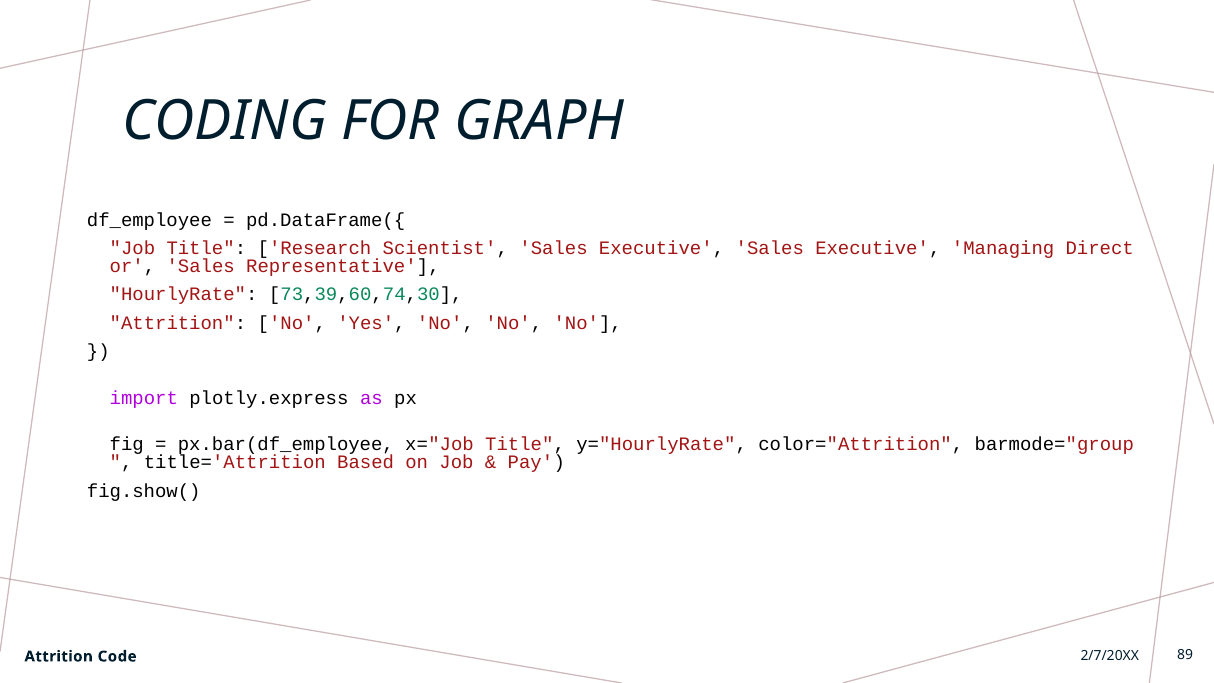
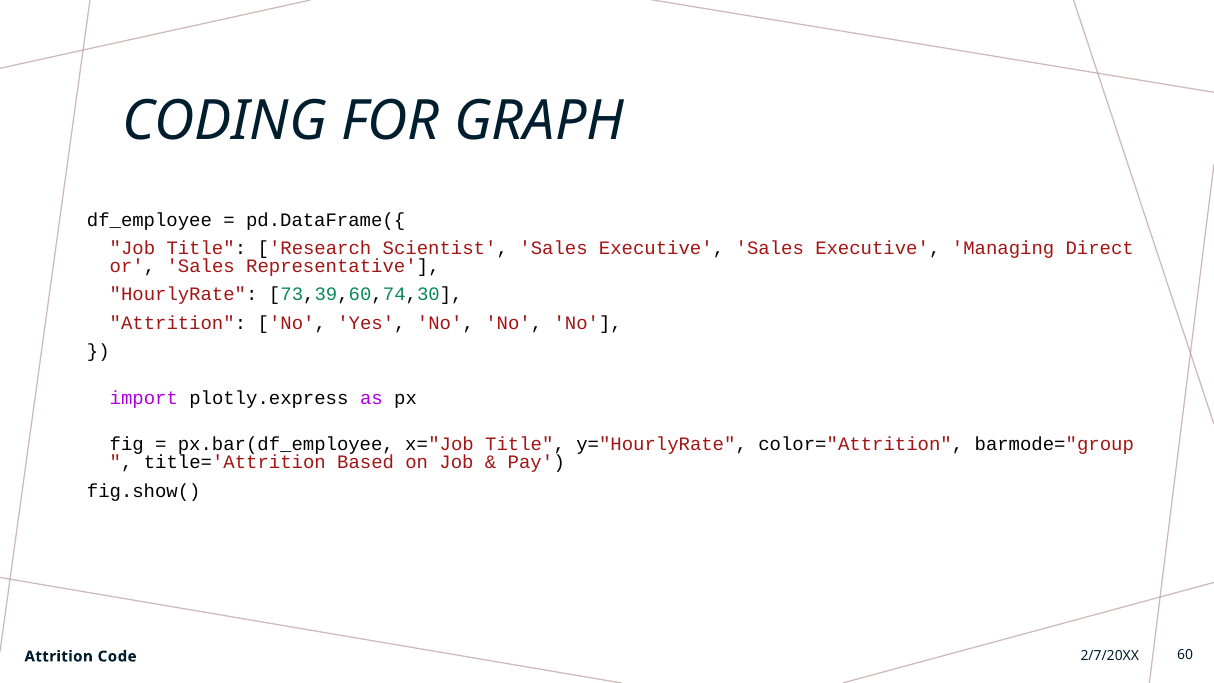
89: 89 -> 60
